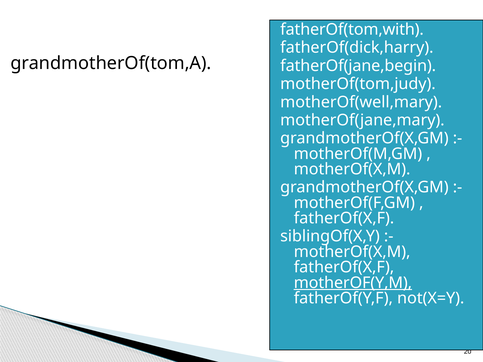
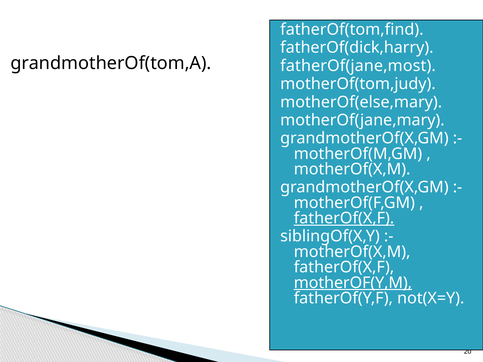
fatherOf(tom,with: fatherOf(tom,with -> fatherOf(tom,find
fatherOf(jane,begin: fatherOf(jane,begin -> fatherOf(jane,most
motherOf(well,mary: motherOf(well,mary -> motherOf(else,mary
fatherOf(X,F at (344, 218) underline: none -> present
